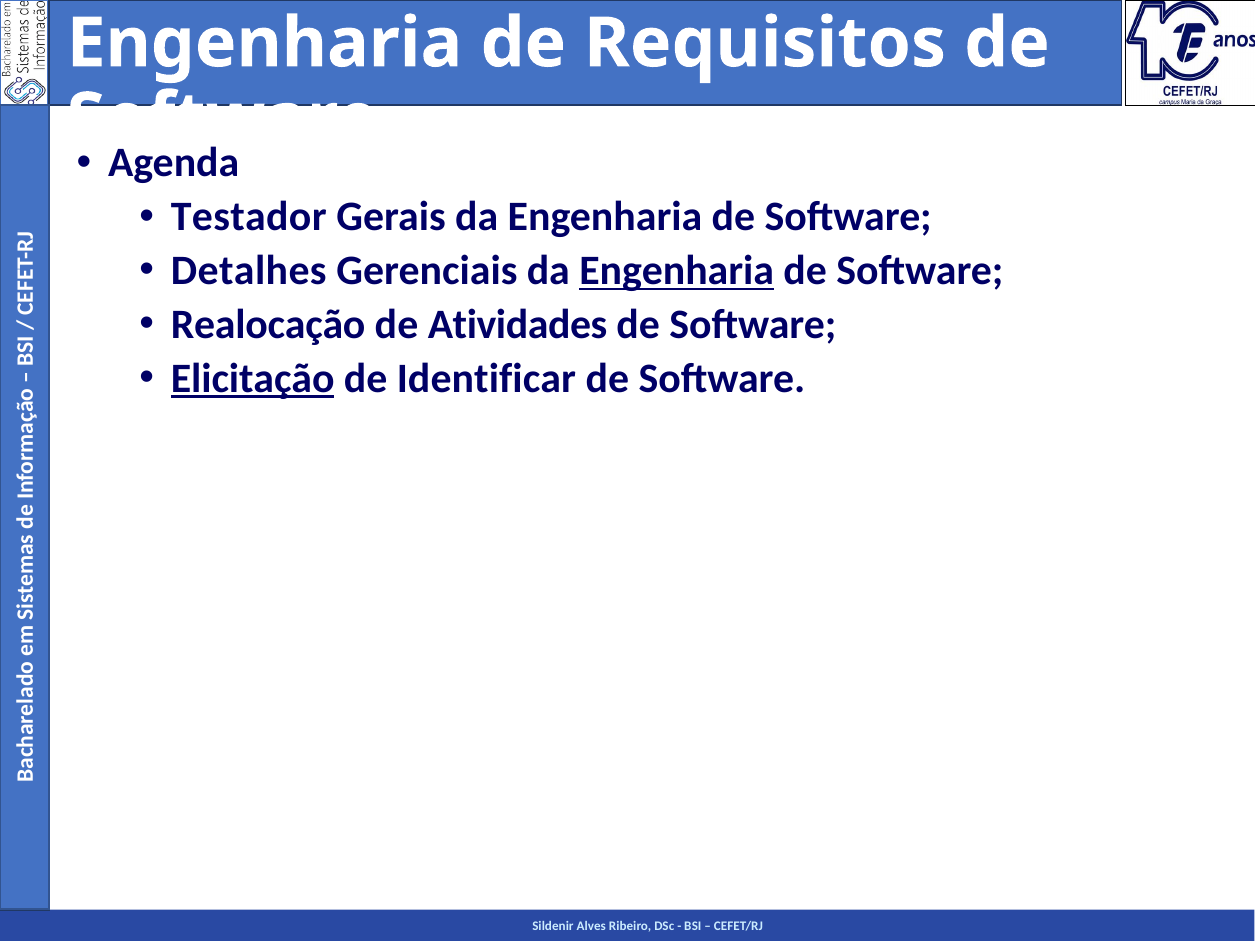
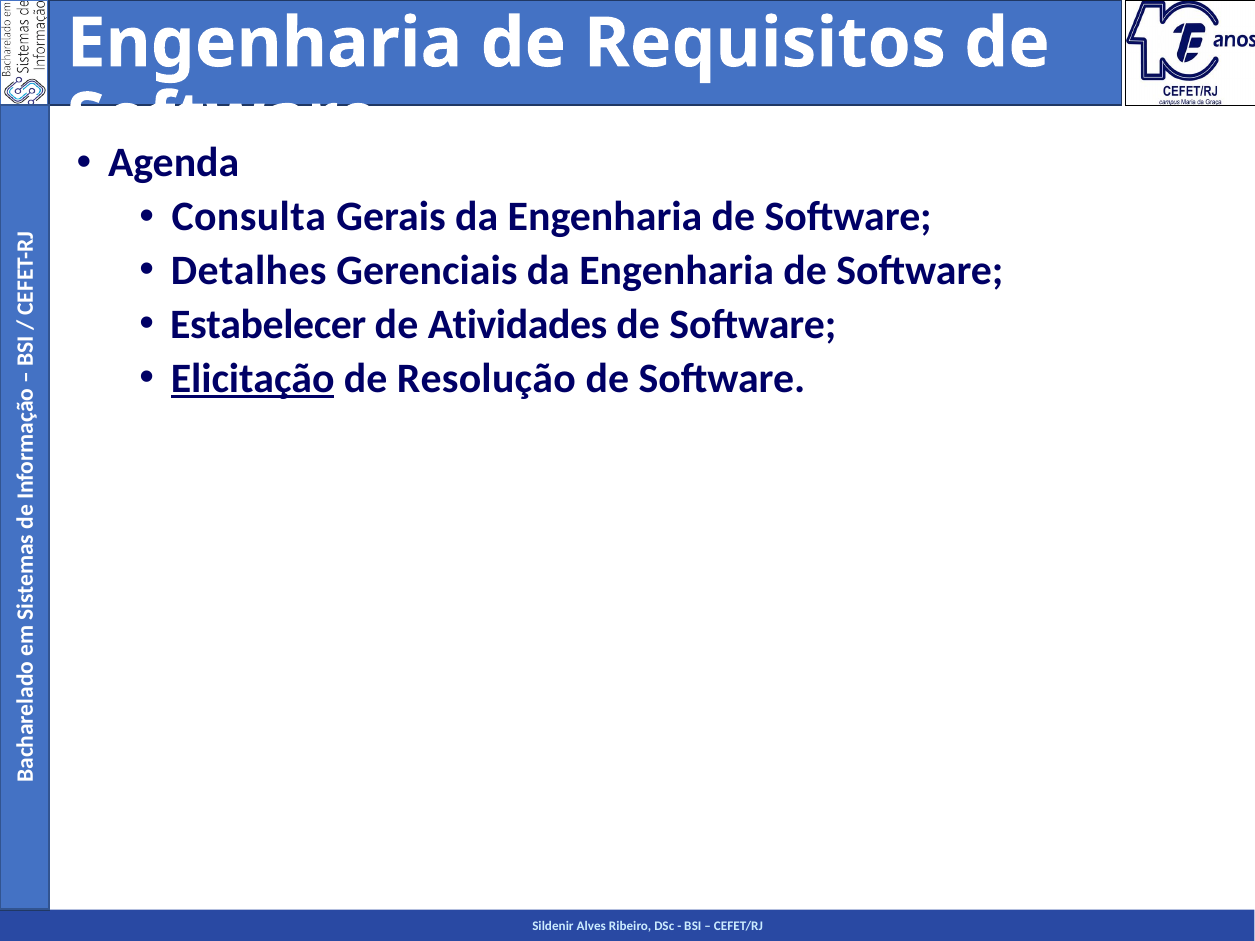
Testador: Testador -> Consulta
Engenharia at (677, 271) underline: present -> none
Realocação: Realocação -> Estabelecer
Identificar: Identificar -> Resolução
